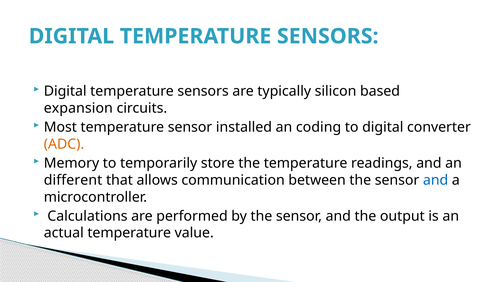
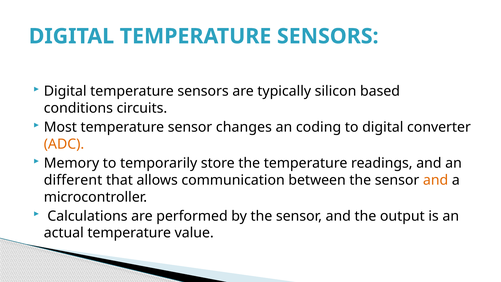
expansion: expansion -> conditions
installed: installed -> changes
and at (436, 180) colour: blue -> orange
